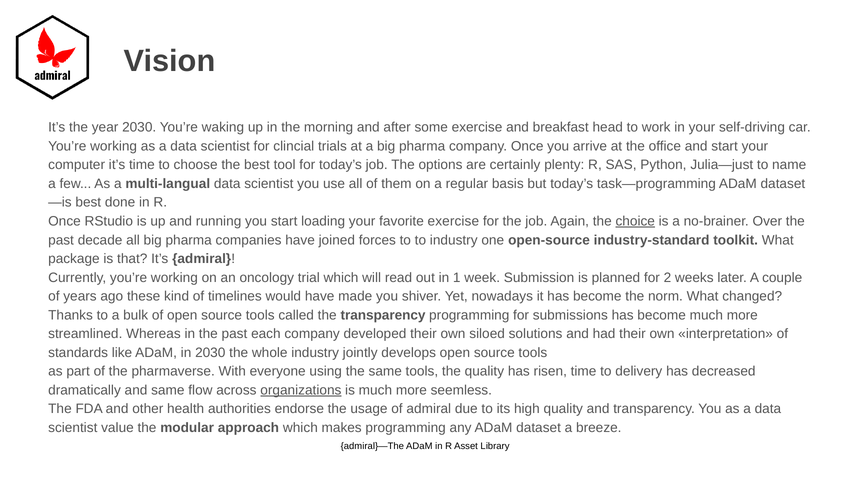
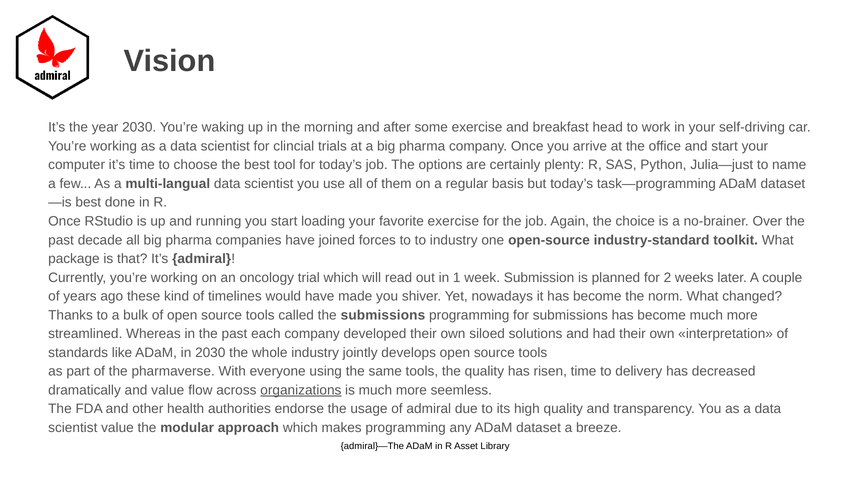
choice underline: present -> none
the transparency: transparency -> submissions
and same: same -> value
